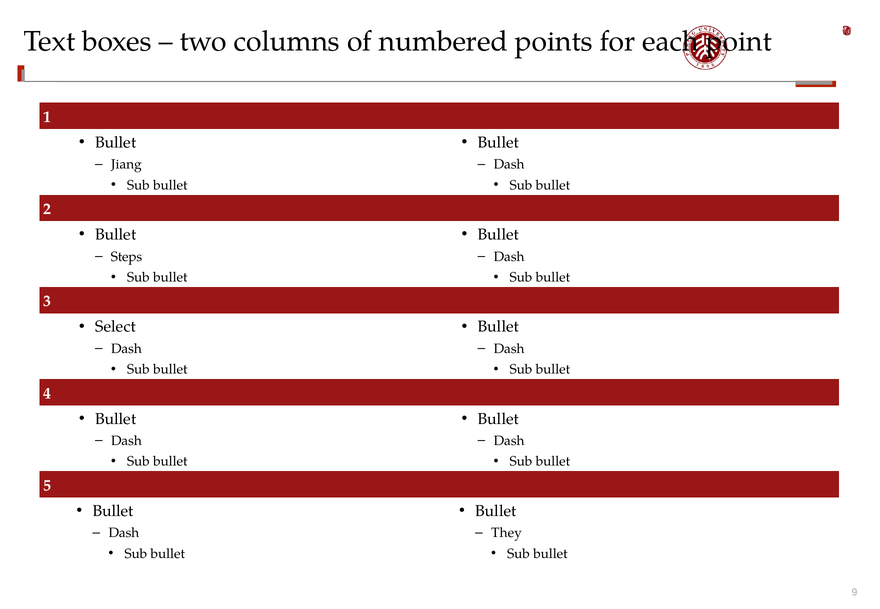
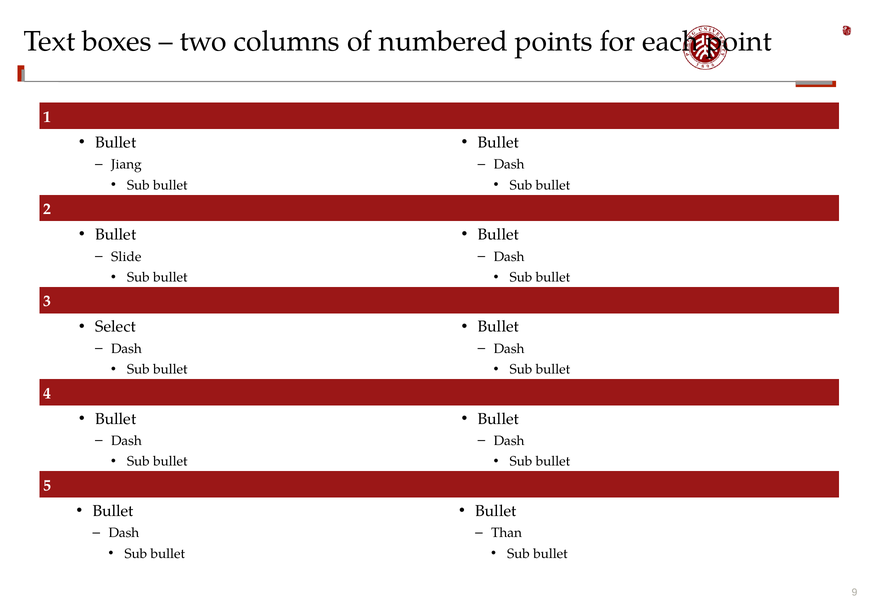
Steps: Steps -> Slide
They: They -> Than
